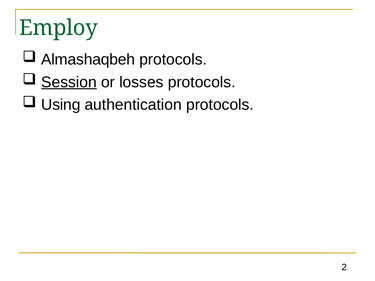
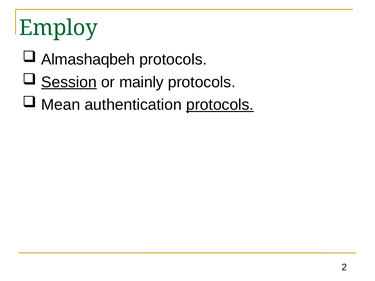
losses: losses -> mainly
Using: Using -> Mean
protocols at (220, 105) underline: none -> present
